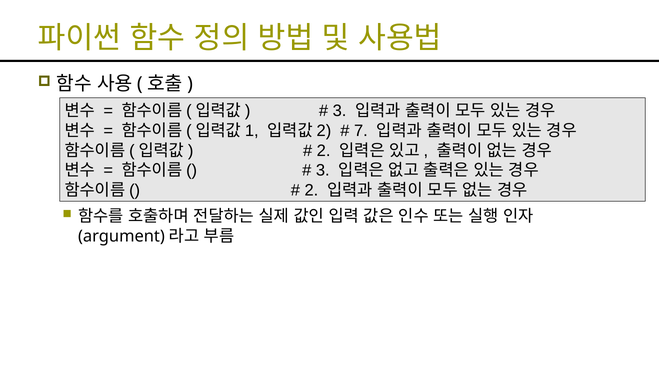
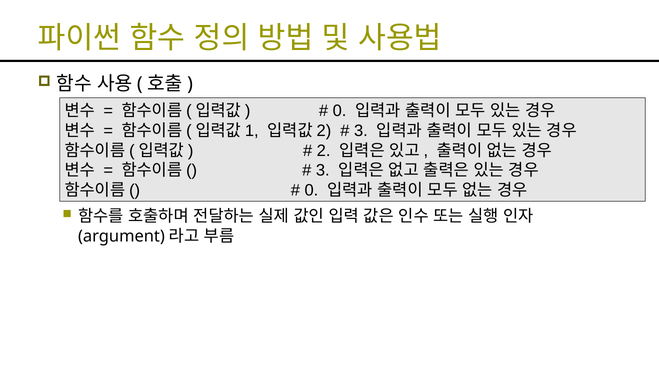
3 at (340, 111): 3 -> 0
7 at (361, 131): 7 -> 3
2 at (311, 190): 2 -> 0
